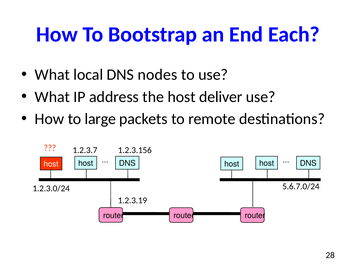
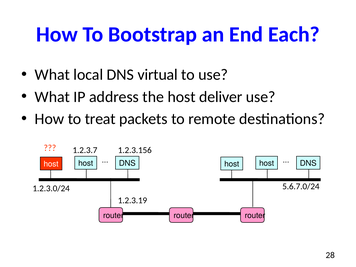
nodes: nodes -> virtual
large: large -> treat
